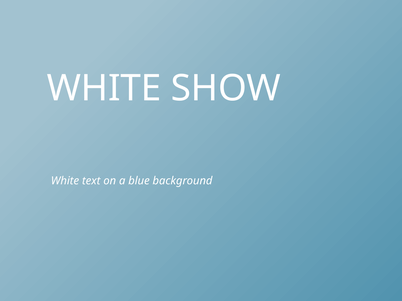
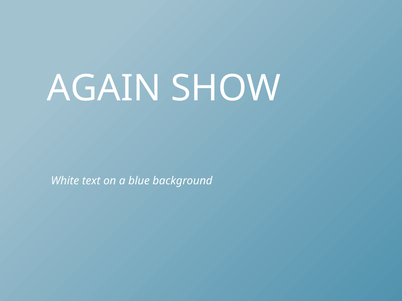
WHITE at (104, 89): WHITE -> AGAIN
